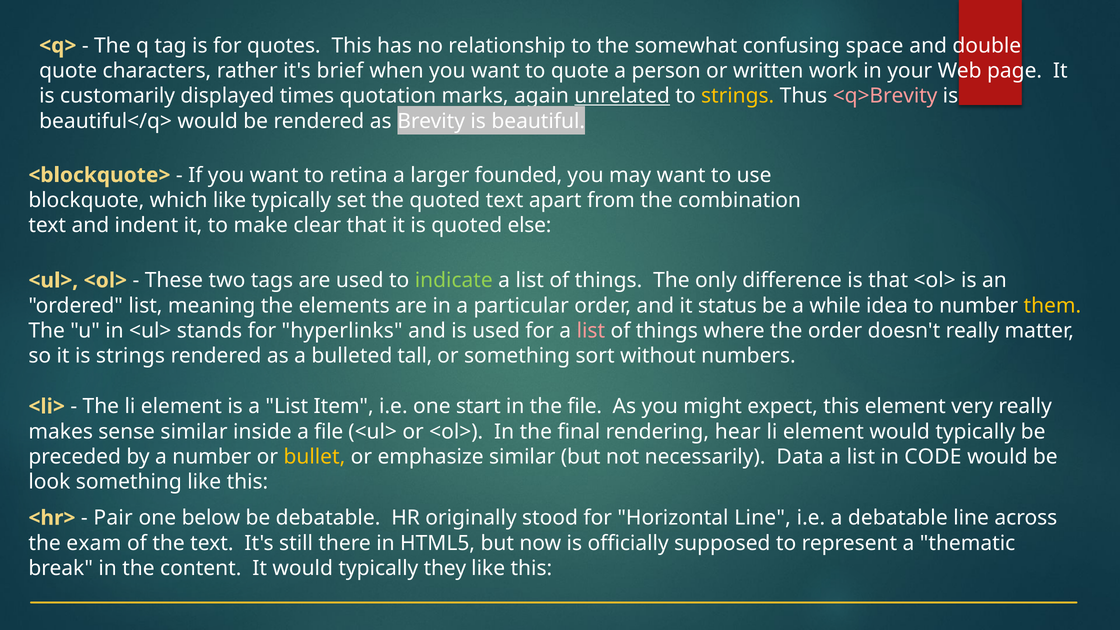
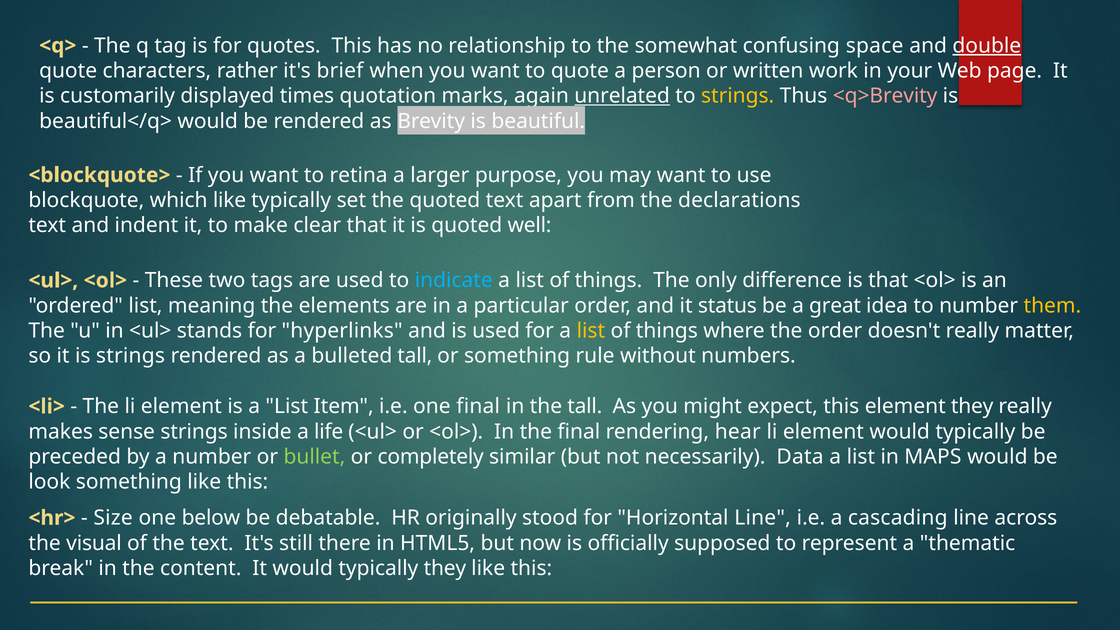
double underline: none -> present
founded: founded -> purpose
combination: combination -> declarations
else: else -> well
indicate colour: light green -> light blue
while: while -> great
list at (591, 331) colour: pink -> yellow
sort: sort -> rule
one start: start -> final
the file: file -> tall
element very: very -> they
sense similar: similar -> strings
a file: file -> life
bullet colour: yellow -> light green
emphasize: emphasize -> completely
CODE: CODE -> MAPS
Pair: Pair -> Size
a debatable: debatable -> cascading
exam: exam -> visual
